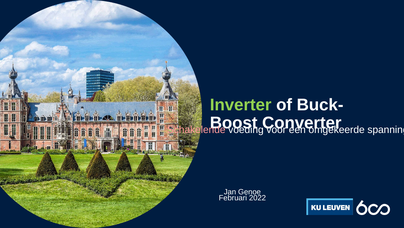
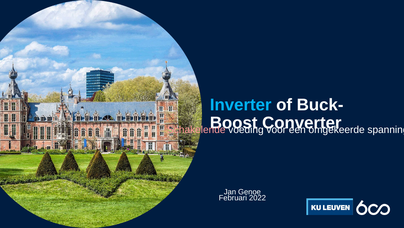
Inverter colour: light green -> light blue
